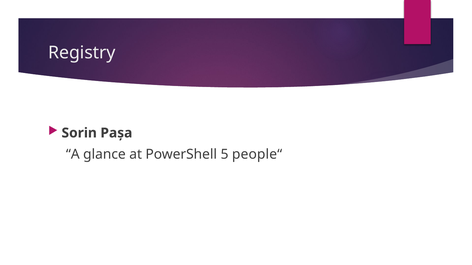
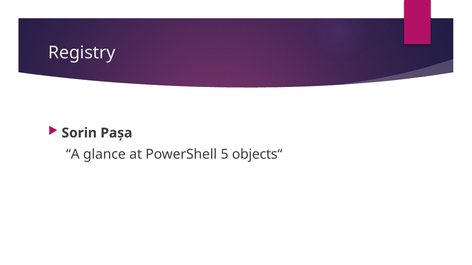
people“: people“ -> objects“
